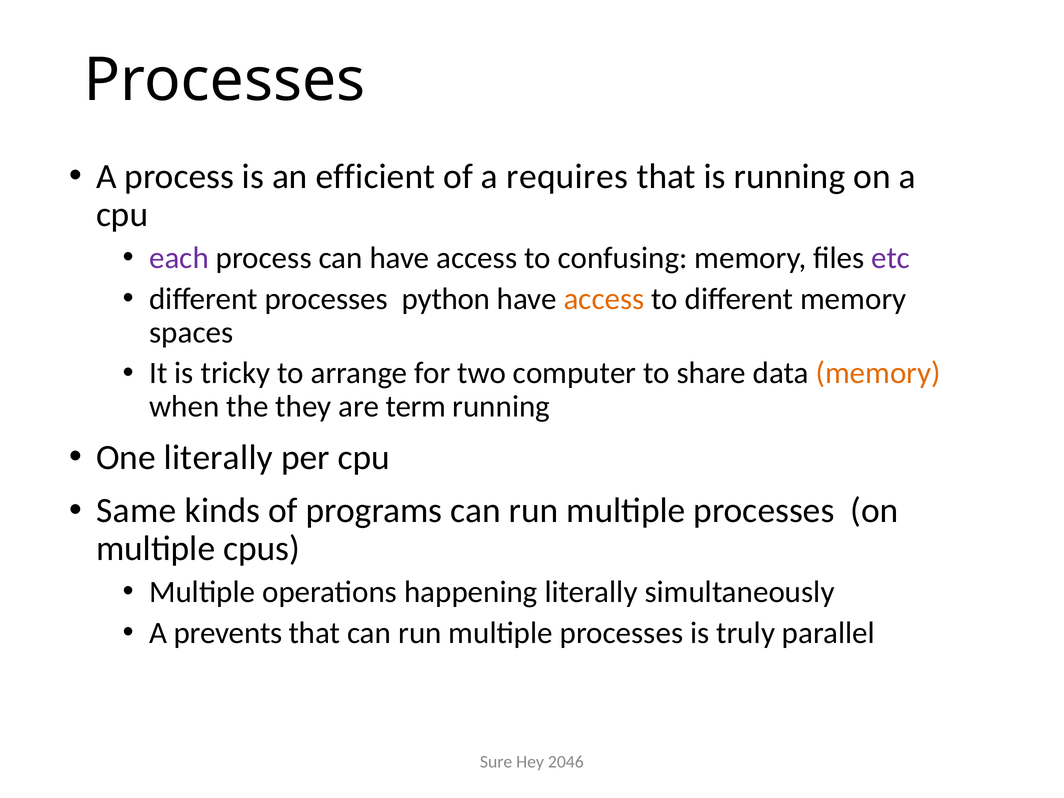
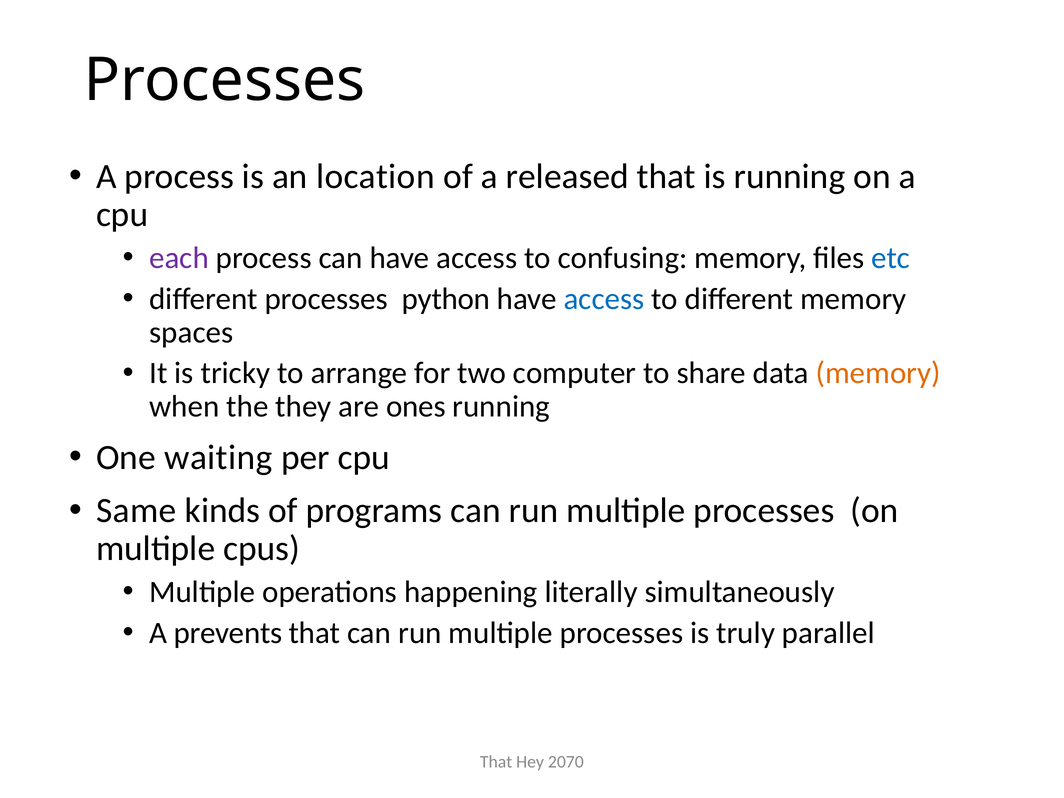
efficient: efficient -> location
requires: requires -> released
etc colour: purple -> blue
access at (604, 299) colour: orange -> blue
term: term -> ones
One literally: literally -> waiting
Sure at (496, 762): Sure -> That
2046: 2046 -> 2070
